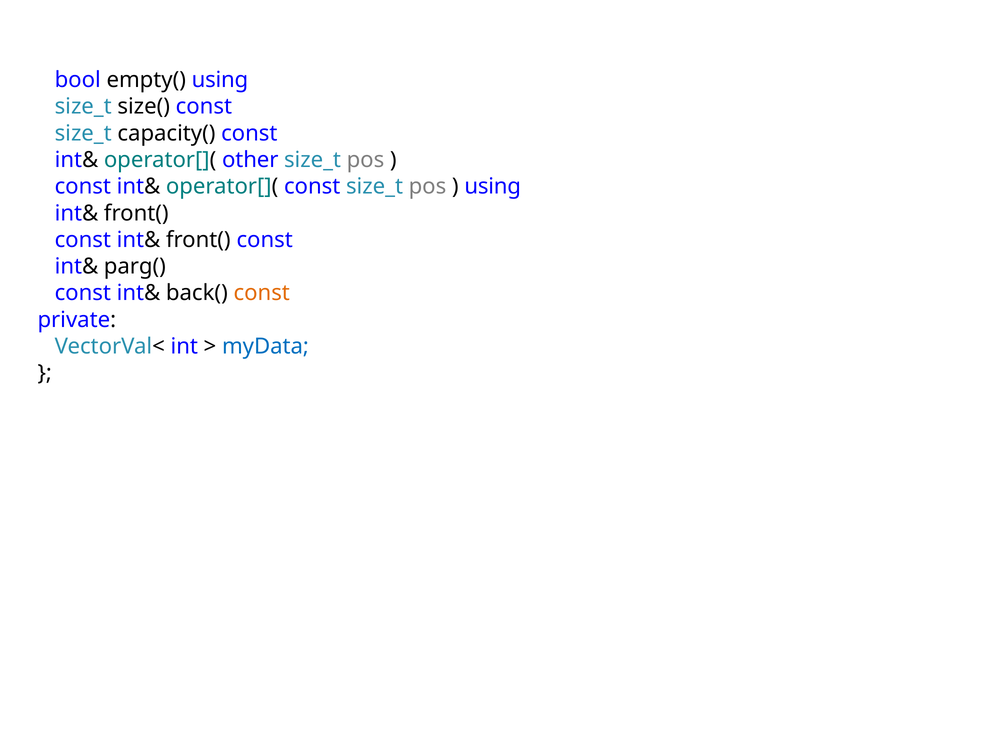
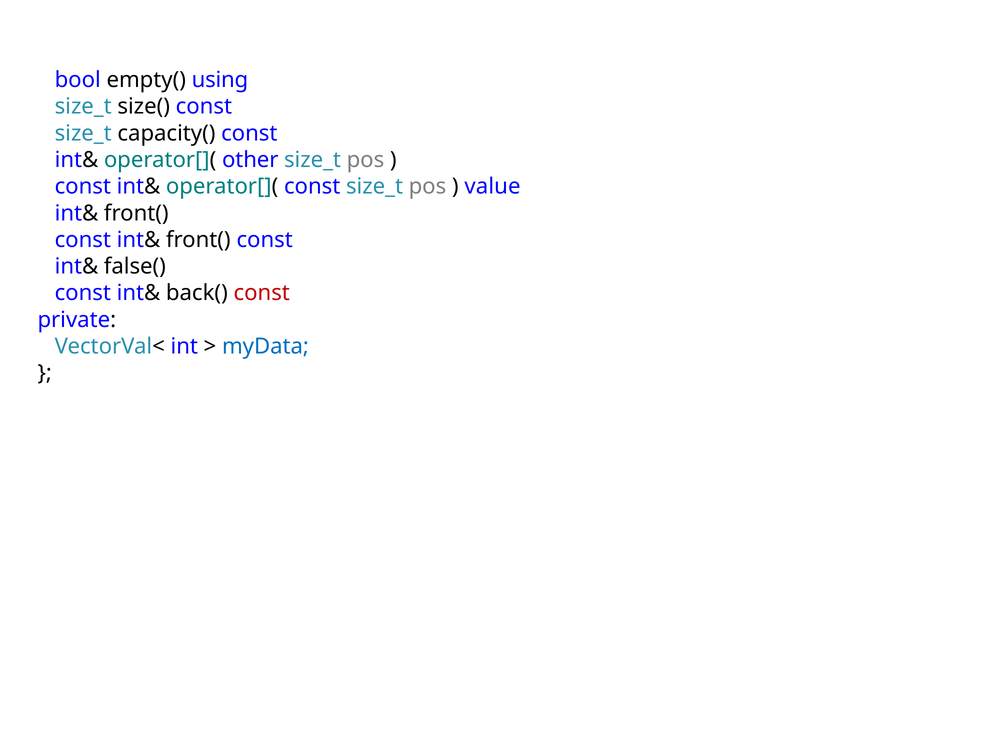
using at (493, 187): using -> value
parg(: parg( -> false(
const at (262, 293) colour: orange -> red
